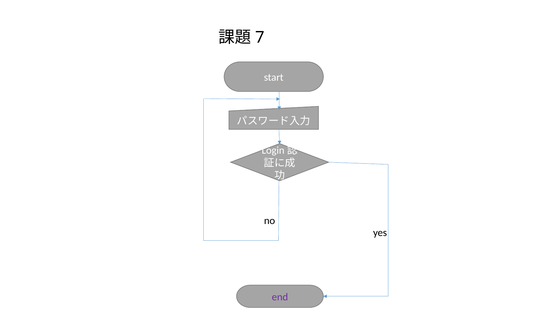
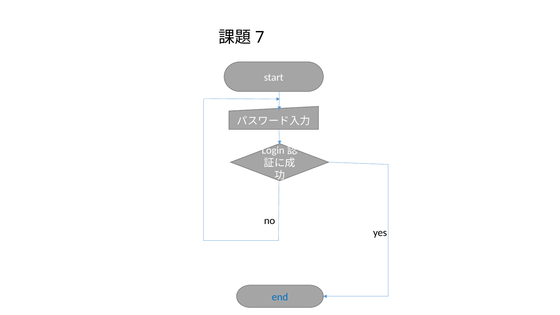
end colour: purple -> blue
